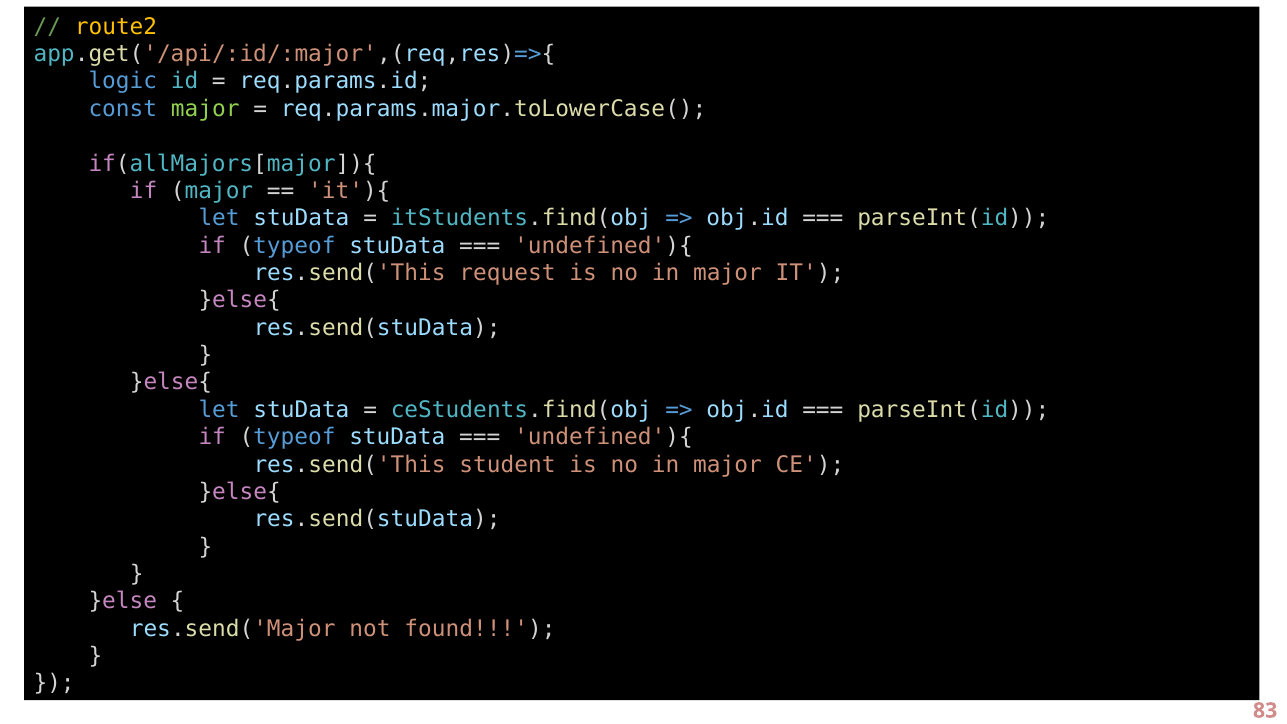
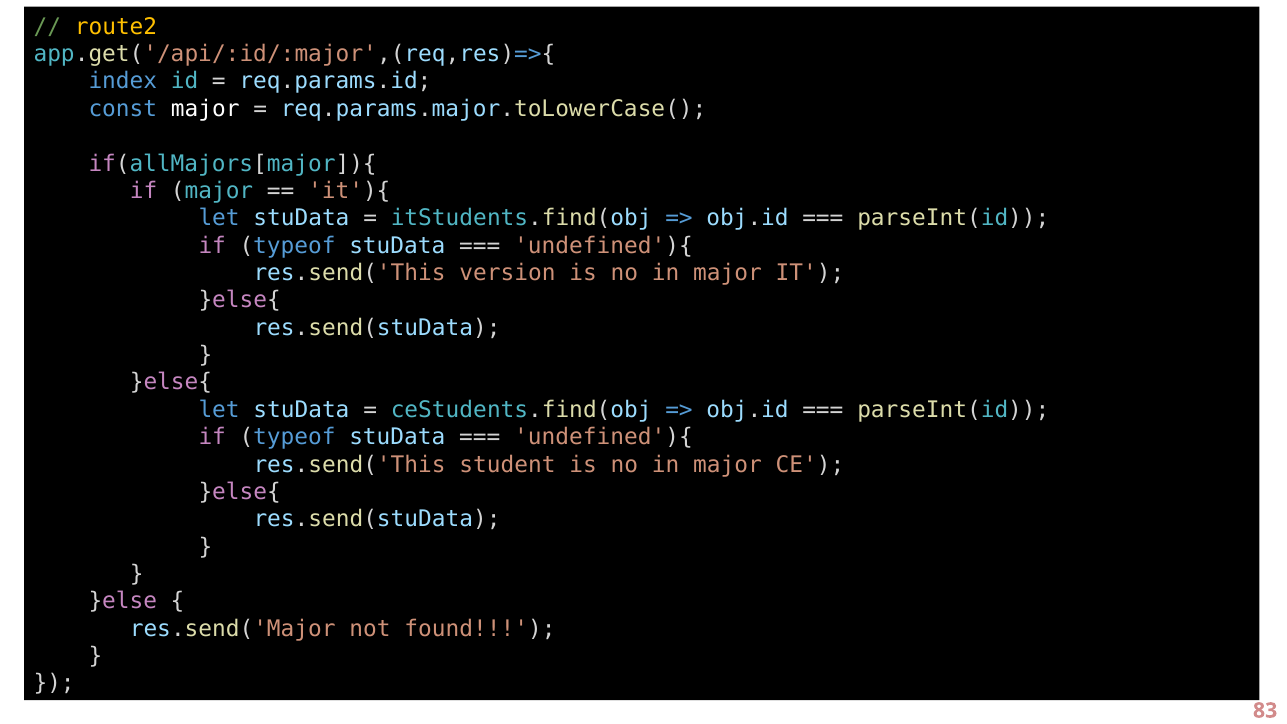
logic: logic -> index
major at (205, 109) colour: light green -> white
request: request -> version
